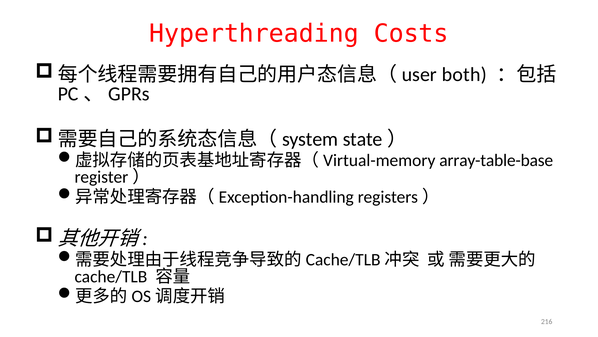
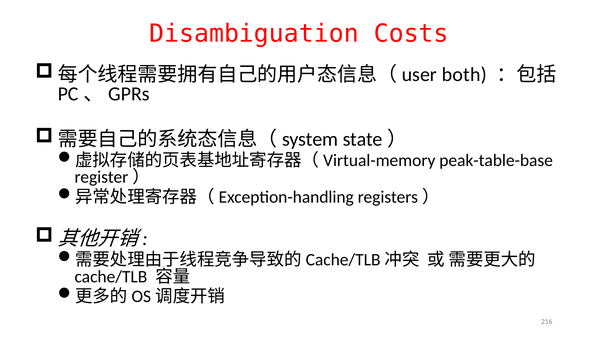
Hyperthreading: Hyperthreading -> Disambiguation
array-table-base: array-table-base -> peak-table-base
